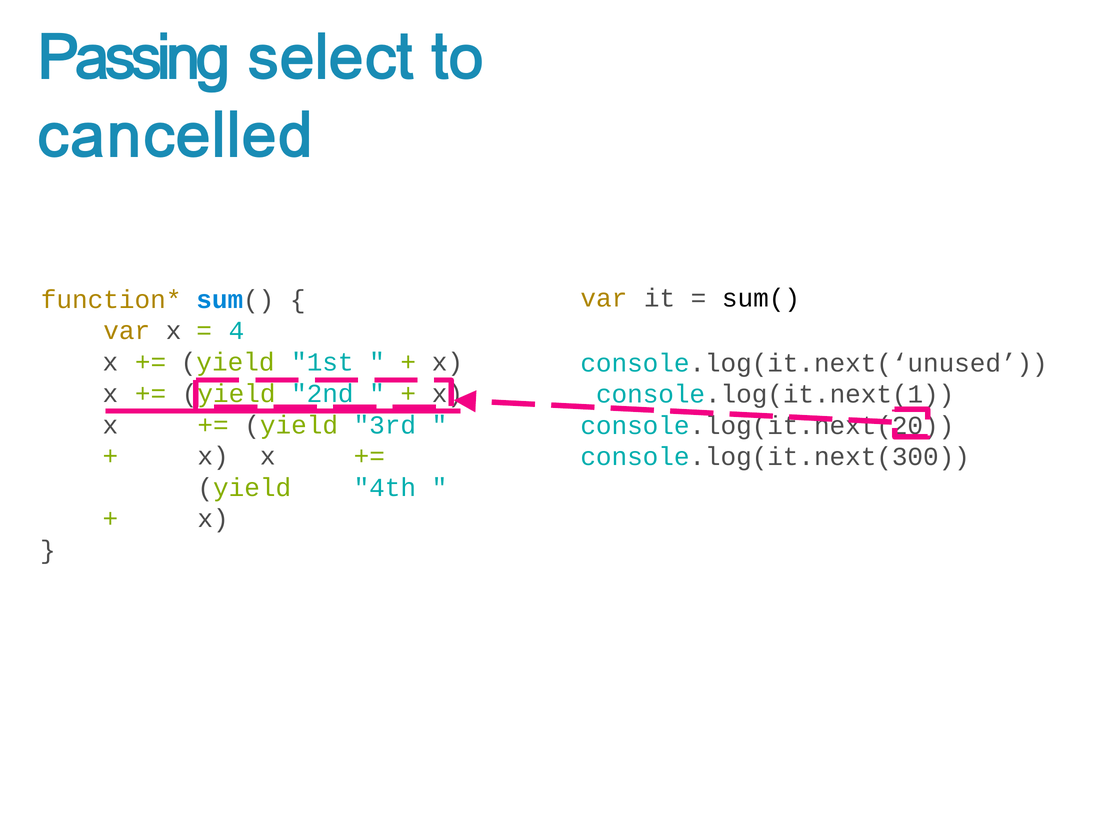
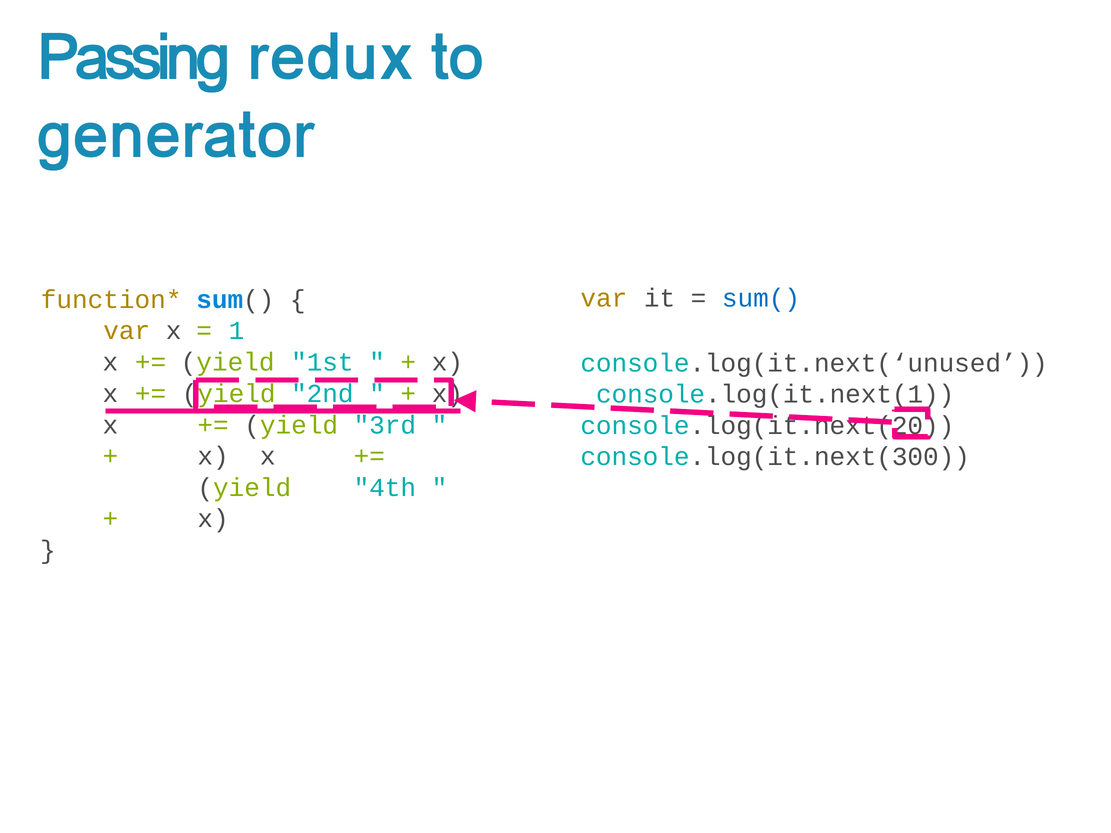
select: select -> redux
cancelled: cancelled -> generator
sum( at (761, 298) colour: black -> blue
4: 4 -> 1
